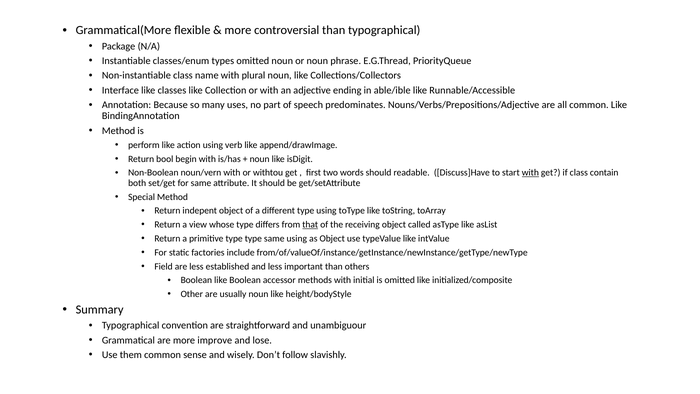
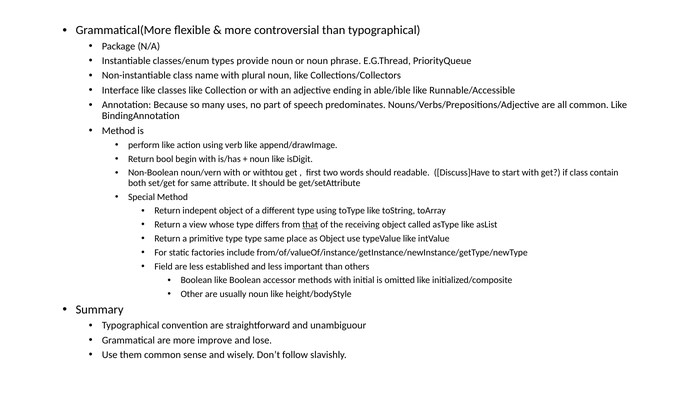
types omitted: omitted -> provide
with at (530, 173) underline: present -> none
same using: using -> place
